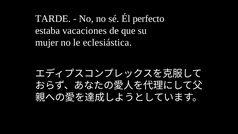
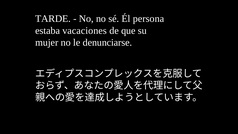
perfecto: perfecto -> persona
eclesiástica: eclesiástica -> denunciarse
